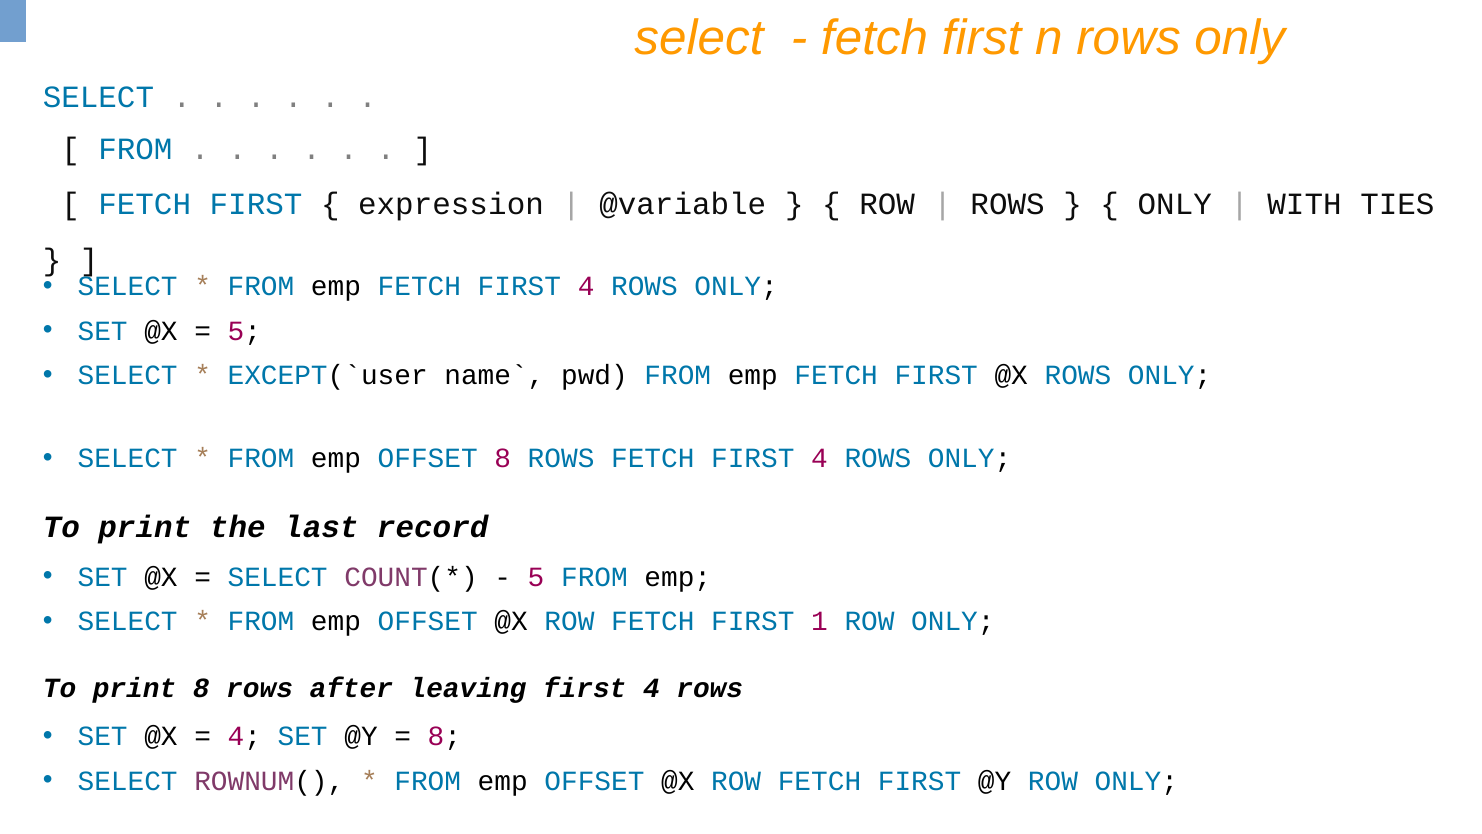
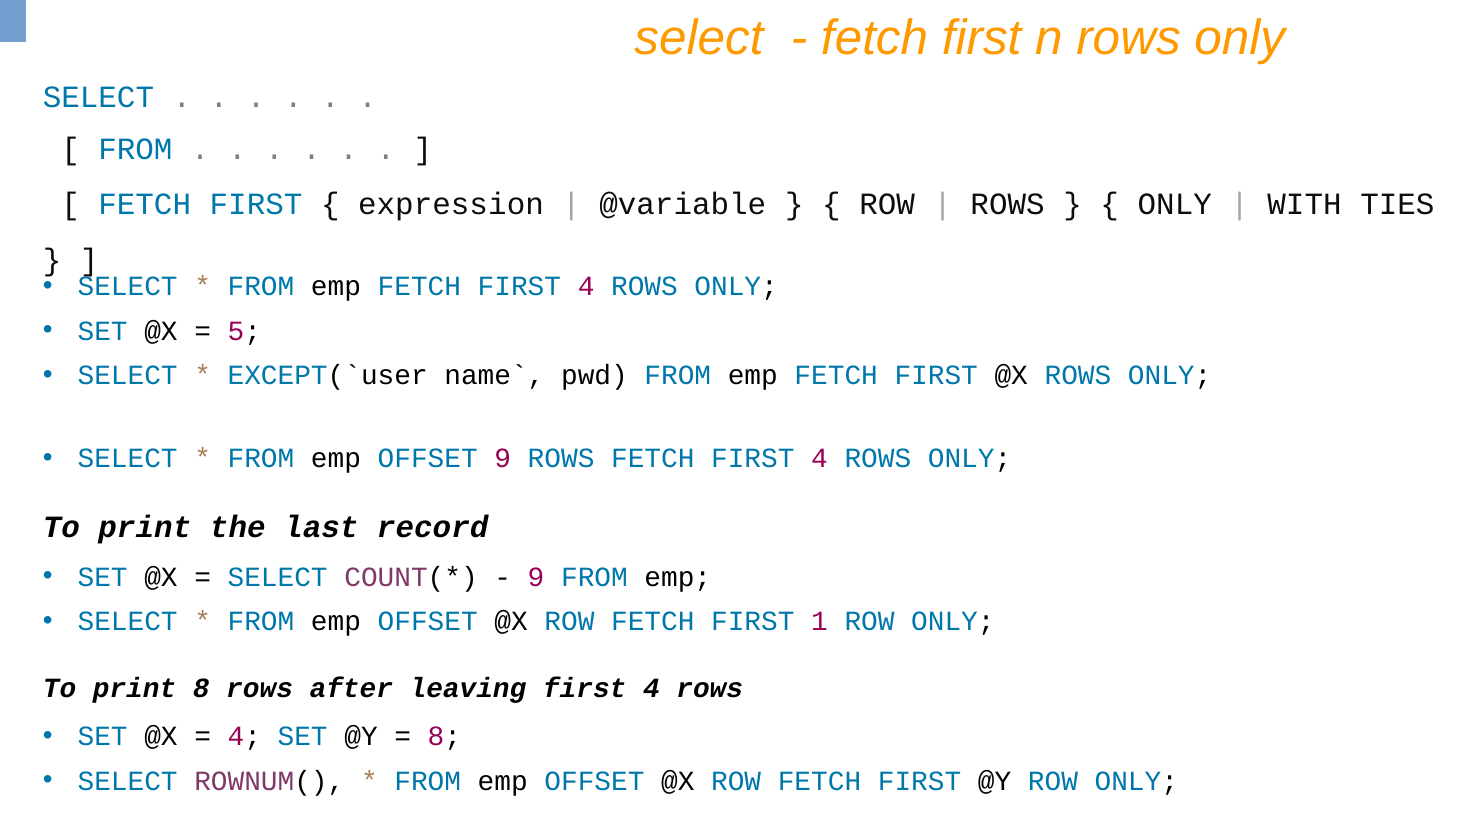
OFFSET 8: 8 -> 9
5 at (536, 577): 5 -> 9
